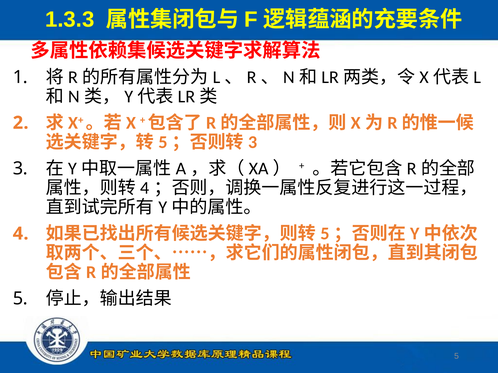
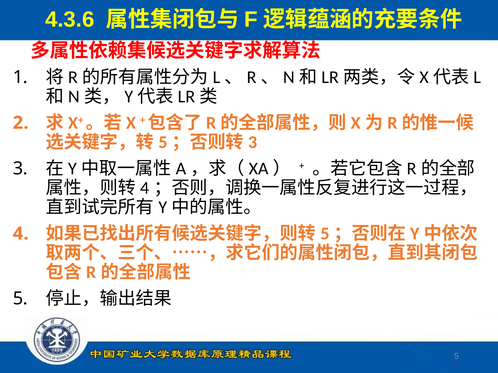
1.3.3: 1.3.3 -> 4.3.6
